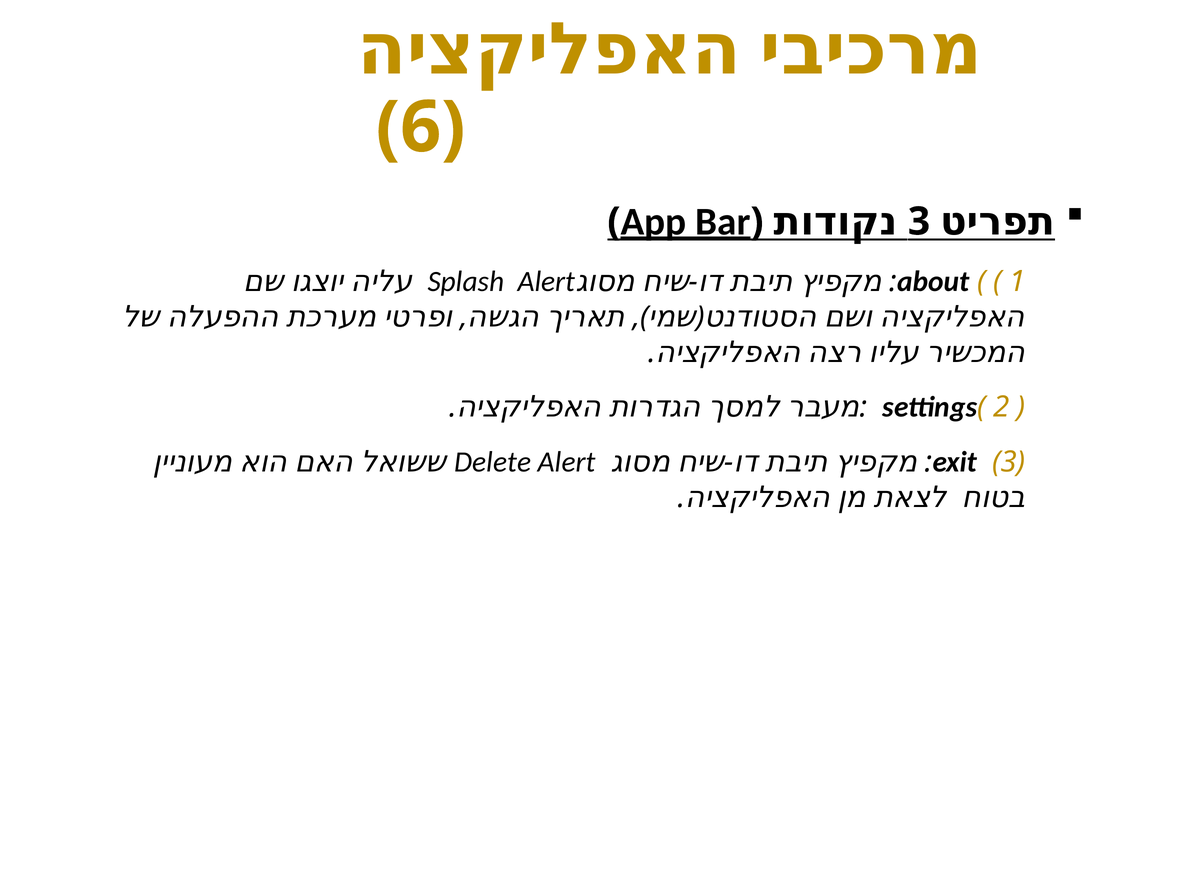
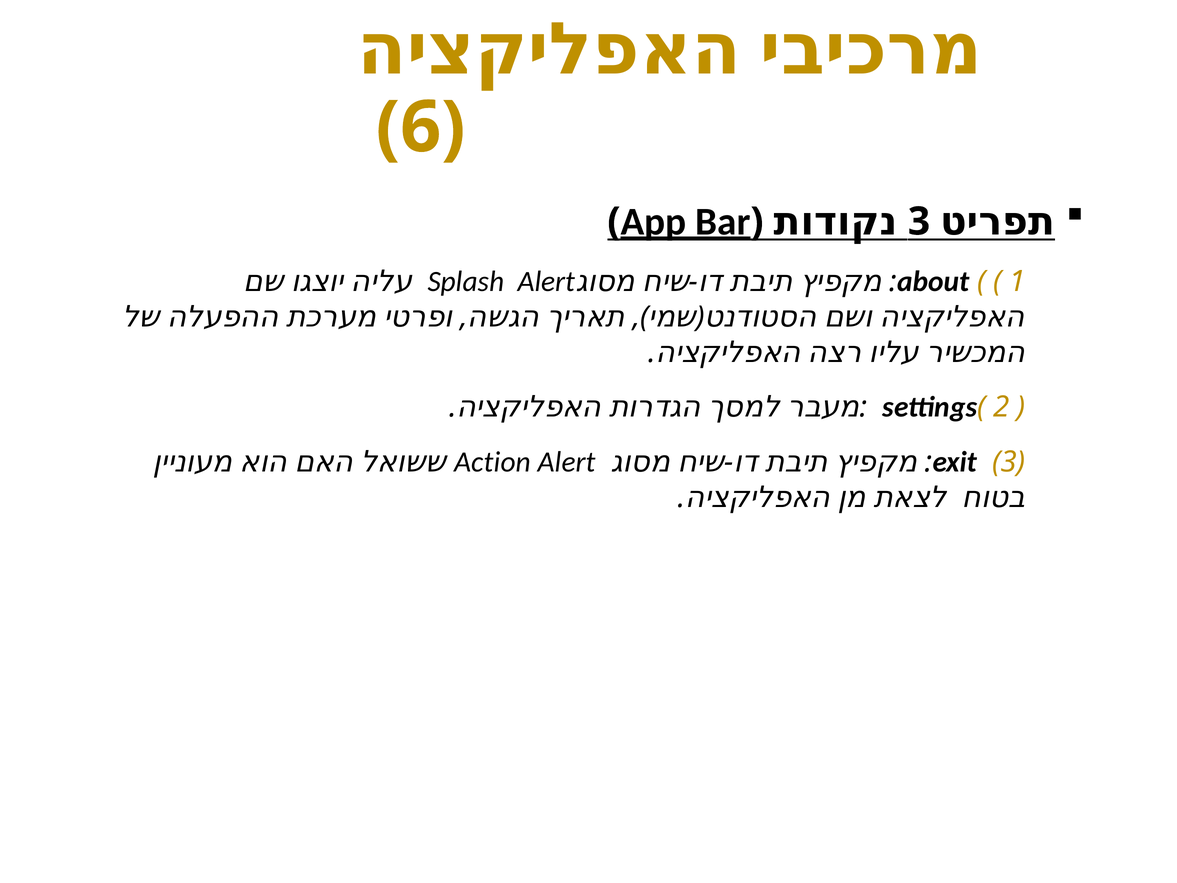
Delete: Delete -> Action
